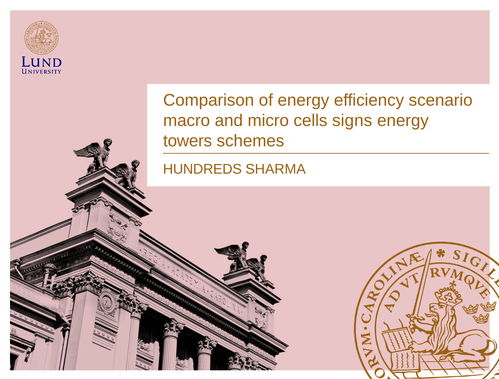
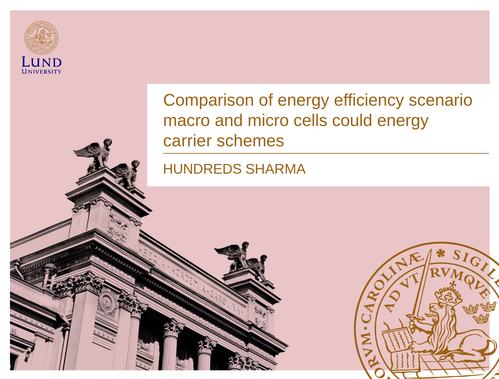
signs: signs -> could
towers: towers -> carrier
